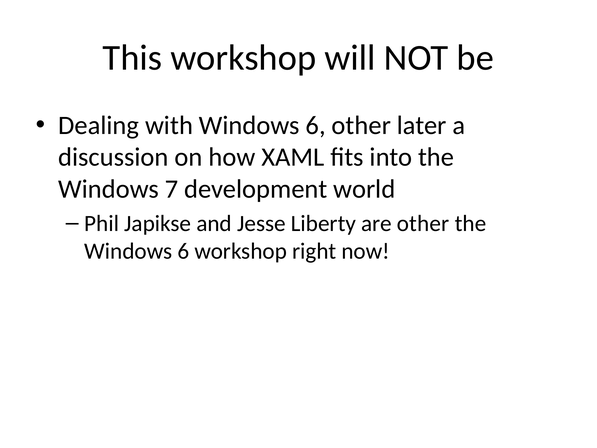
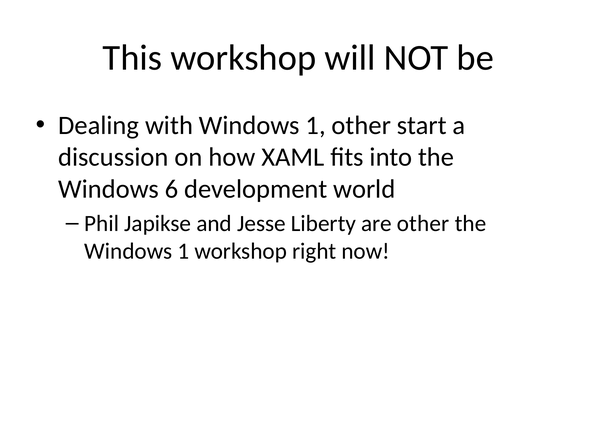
with Windows 6: 6 -> 1
later: later -> start
7: 7 -> 6
6 at (183, 251): 6 -> 1
